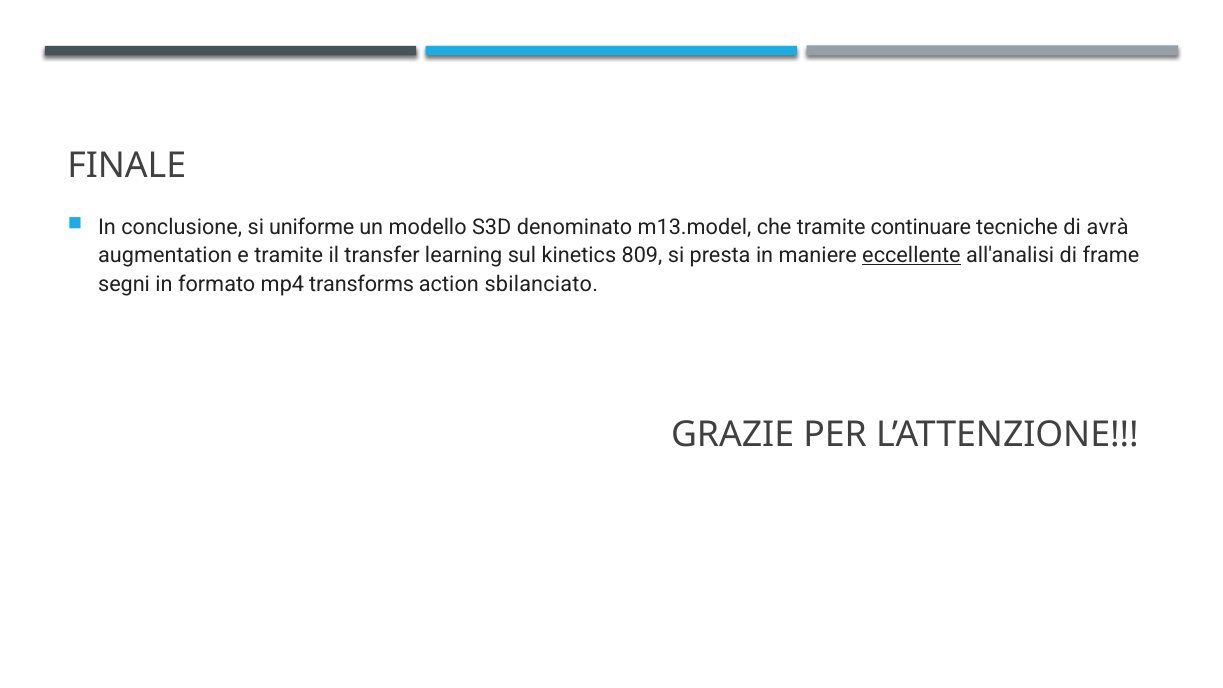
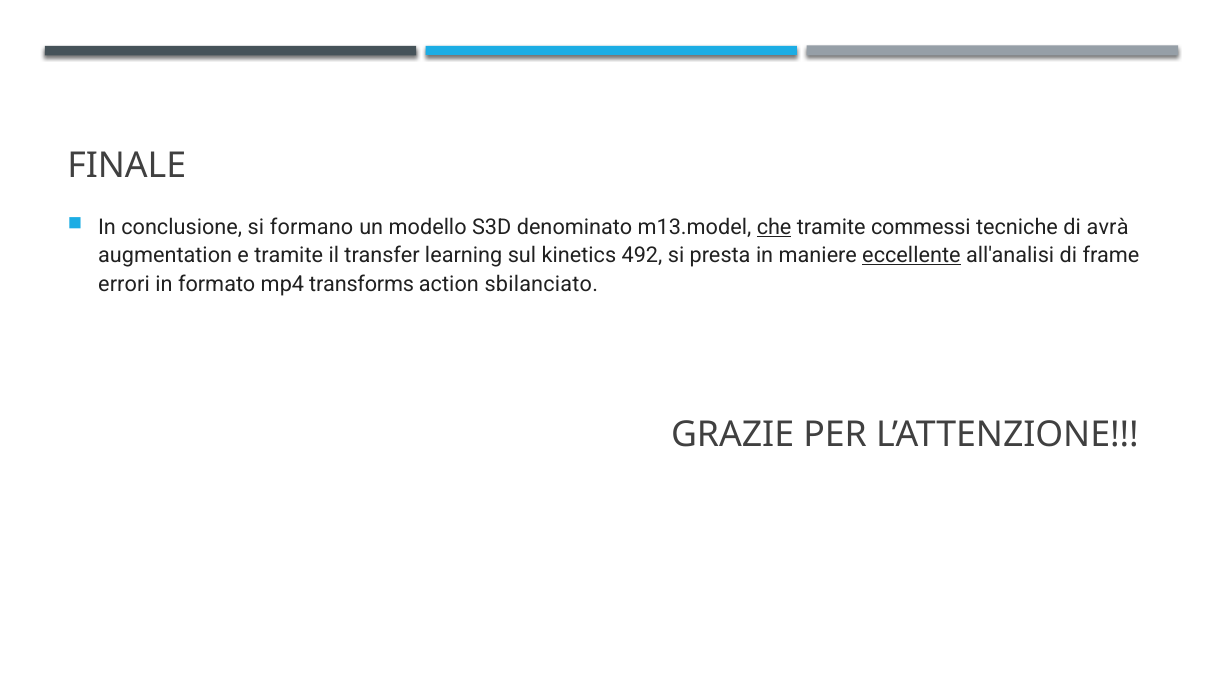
uniforme: uniforme -> formano
che underline: none -> present
continuare: continuare -> commessi
809: 809 -> 492
segni: segni -> errori
